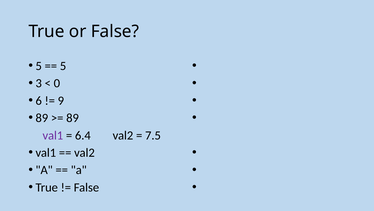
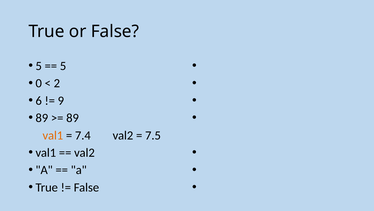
3: 3 -> 0
0: 0 -> 2
val1 at (53, 135) colour: purple -> orange
6.4: 6.4 -> 7.4
